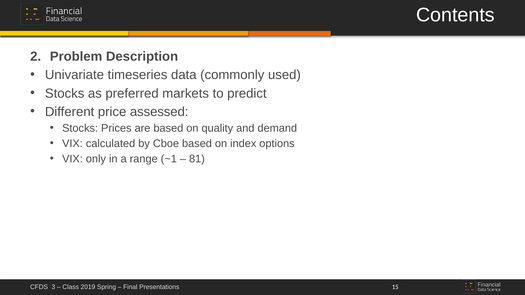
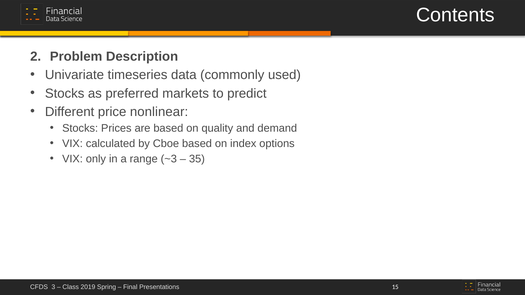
assessed: assessed -> nonlinear
~1: ~1 -> ~3
81: 81 -> 35
